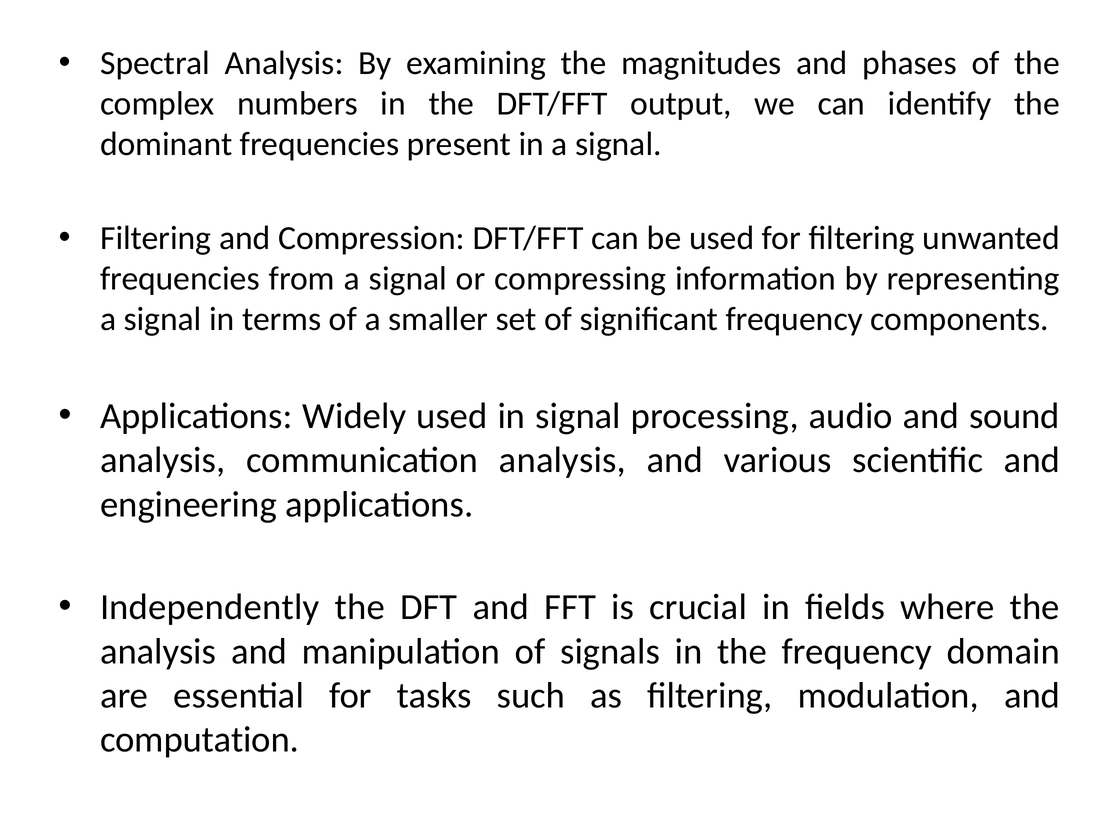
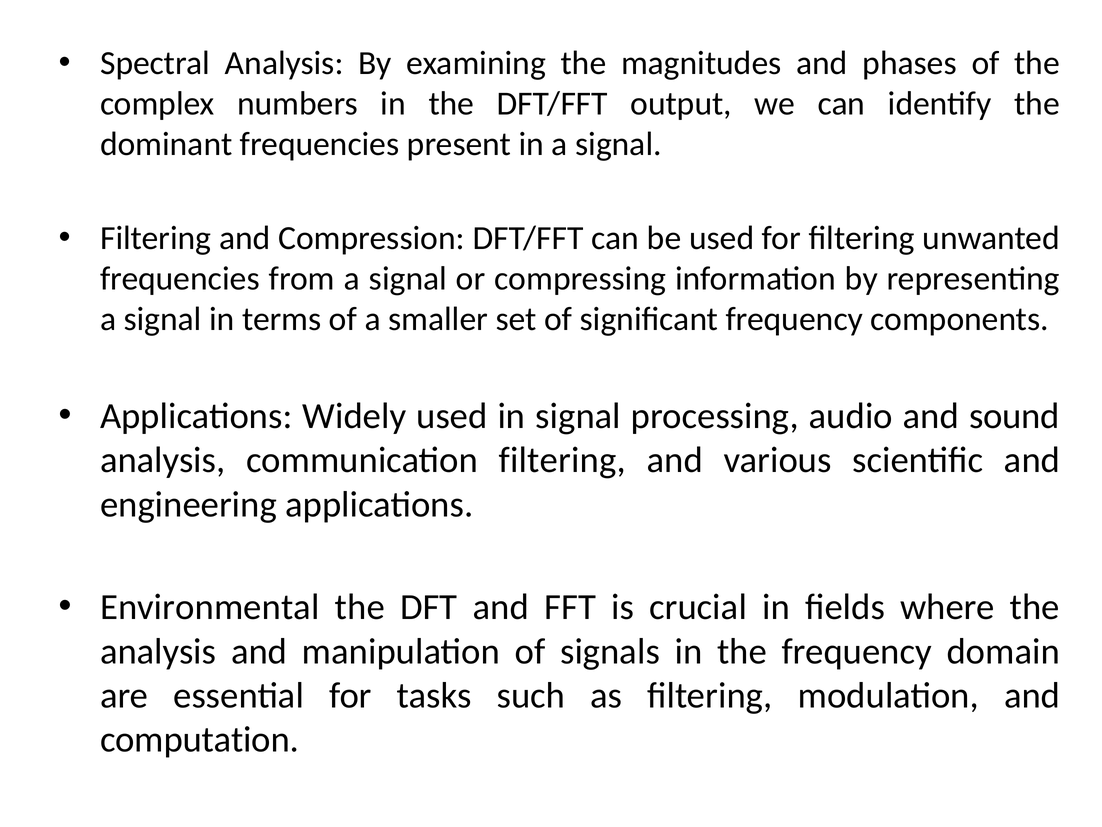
communication analysis: analysis -> filtering
Independently: Independently -> Environmental
